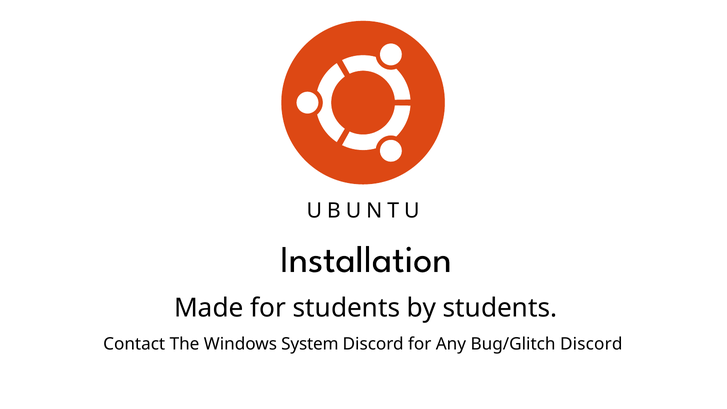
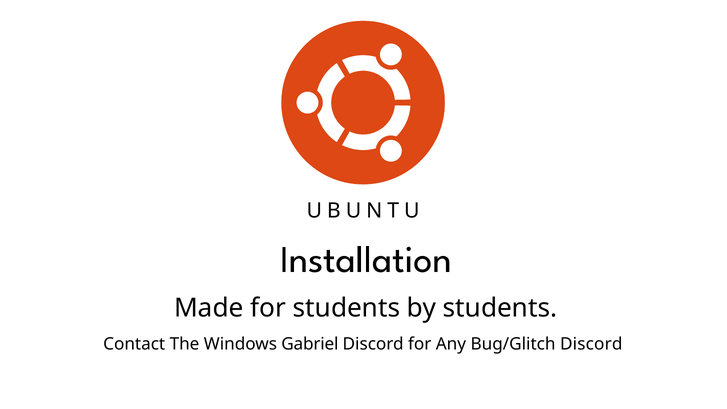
System: System -> Gabriel
